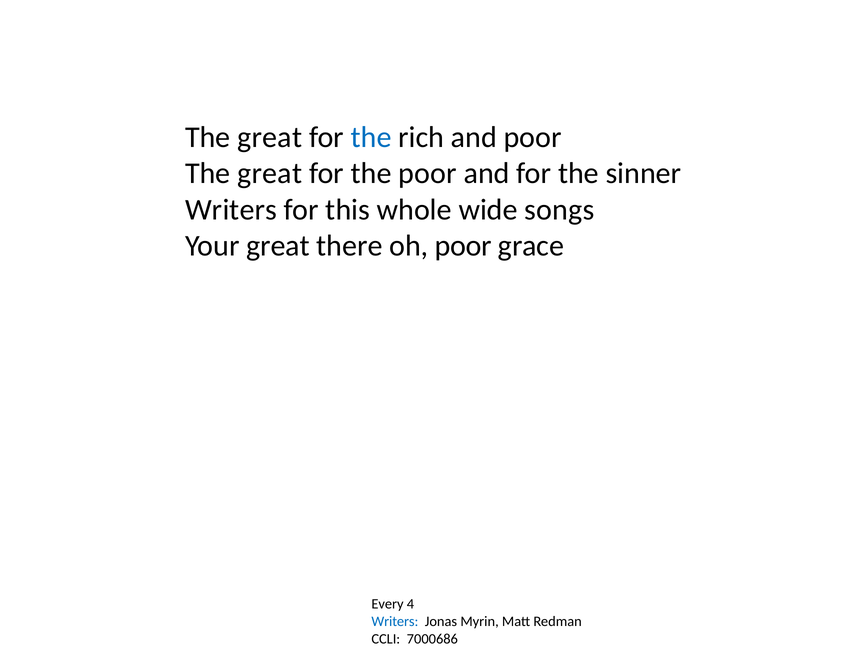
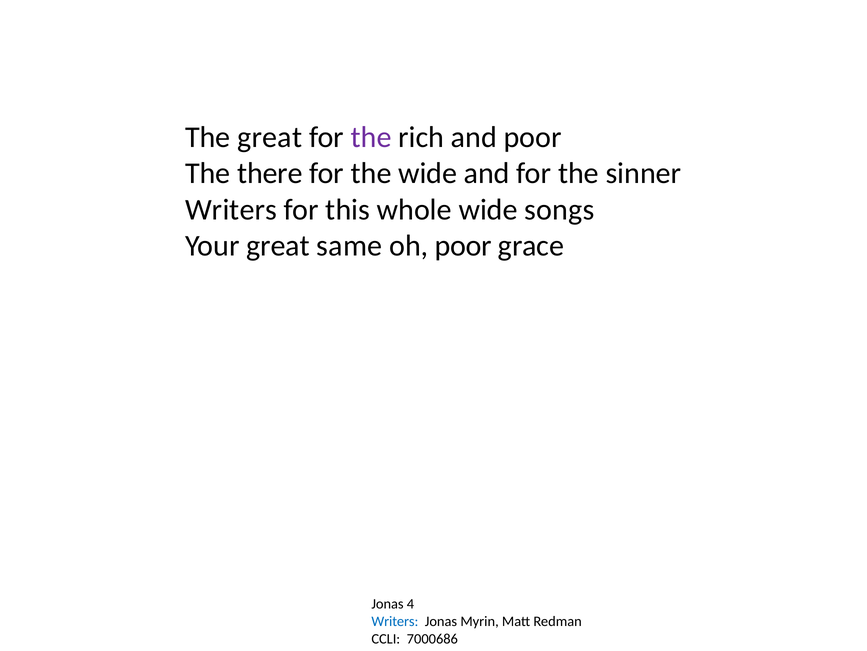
the at (371, 137) colour: blue -> purple
great at (270, 173): great -> there
the poor: poor -> wide
there: there -> same
Every at (387, 603): Every -> Jonas
